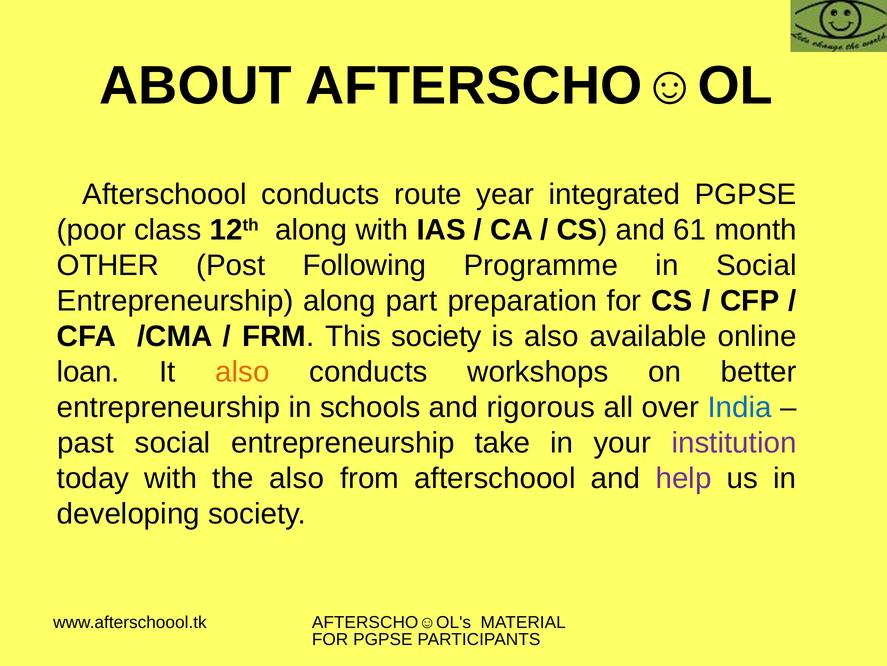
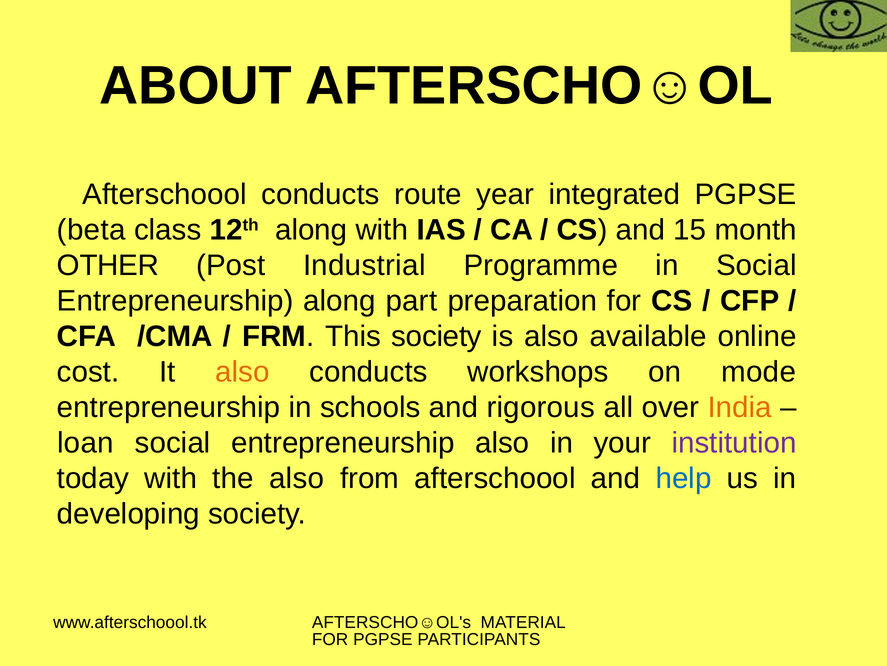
poor: poor -> beta
61: 61 -> 15
Following: Following -> Industrial
loan: loan -> cost
better: better -> mode
India colour: blue -> orange
past: past -> loan
entrepreneurship take: take -> also
help colour: purple -> blue
